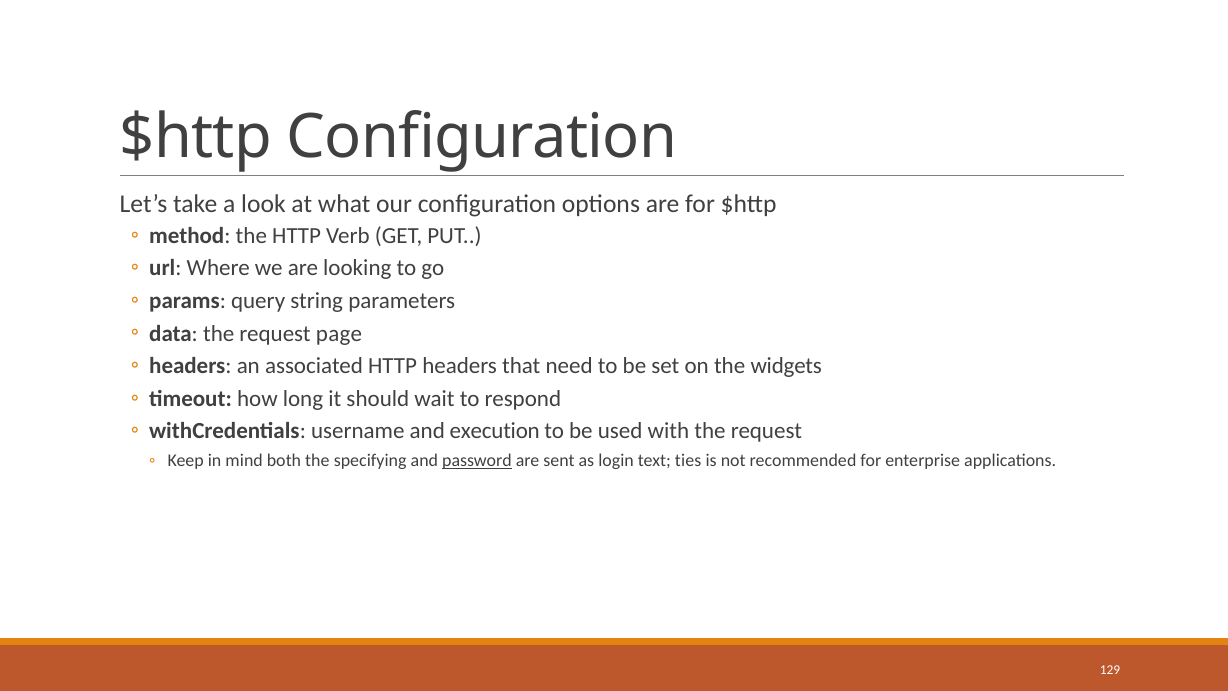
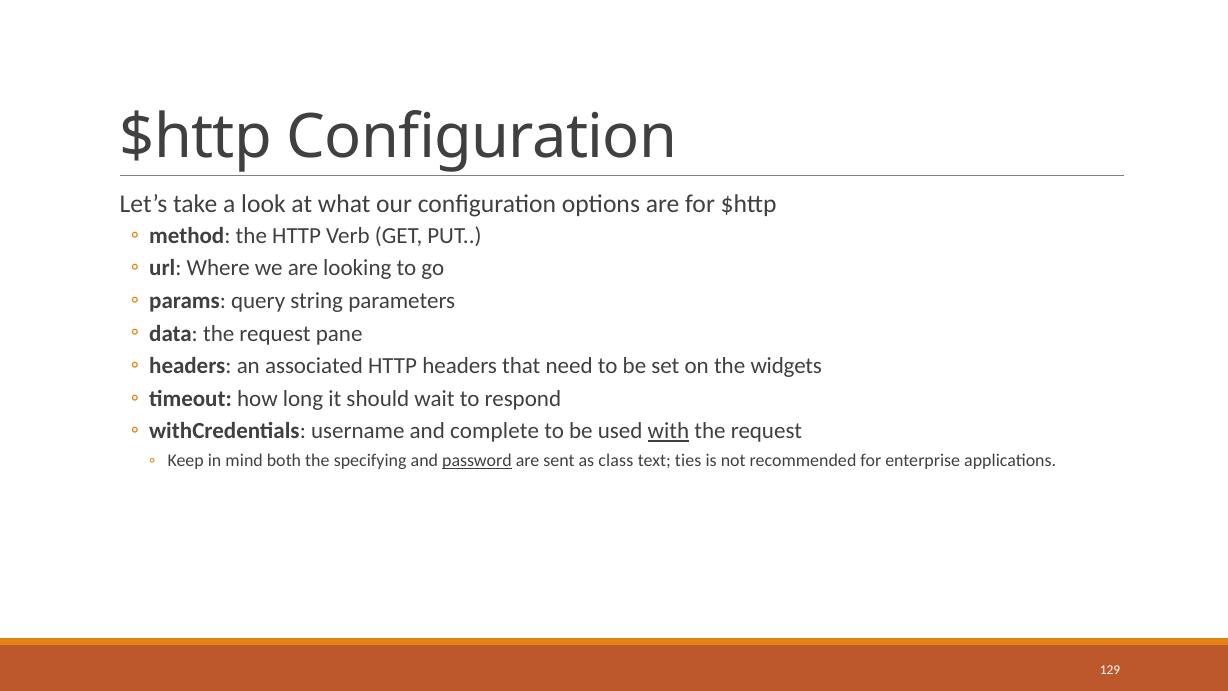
page: page -> pane
execution: execution -> complete
with underline: none -> present
login: login -> class
